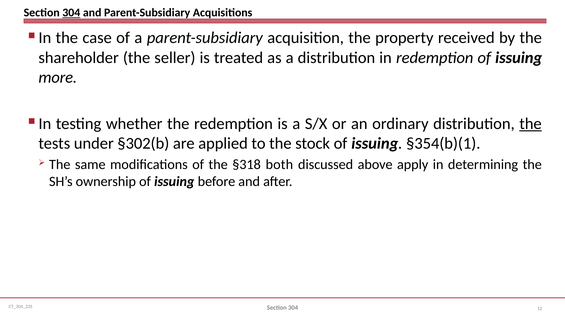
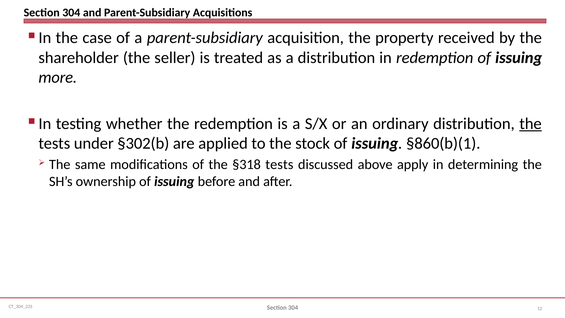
304 at (71, 13) underline: present -> none
§354(b)(1: §354(b)(1 -> §860(b)(1
§318 both: both -> tests
